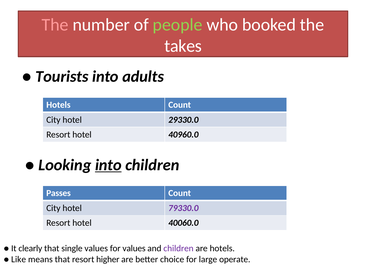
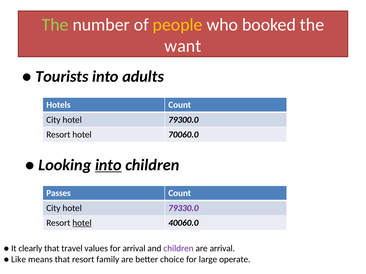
The at (55, 25) colour: pink -> light green
people colour: light green -> yellow
takes: takes -> want
29330.0: 29330.0 -> 79300.0
40960.0: 40960.0 -> 70060.0
hotel at (82, 223) underline: none -> present
single: single -> travel
for values: values -> arrival
are hotels: hotels -> arrival
higher: higher -> family
